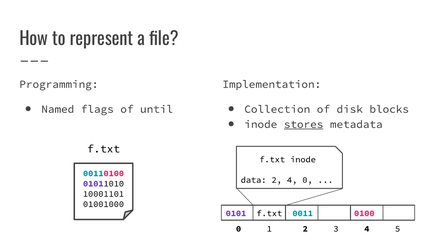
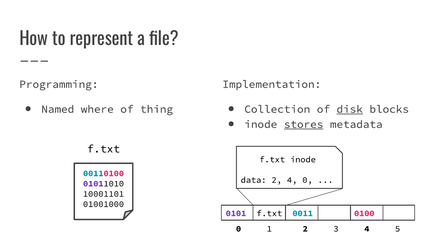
flags: flags -> where
until: until -> thing
disk underline: none -> present
